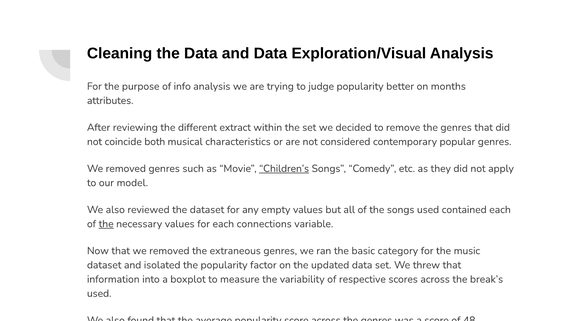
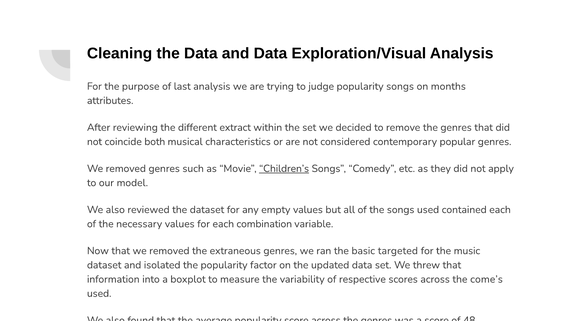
info: info -> last
popularity better: better -> songs
the at (106, 224) underline: present -> none
connections: connections -> combination
category: category -> targeted
break’s: break’s -> come’s
